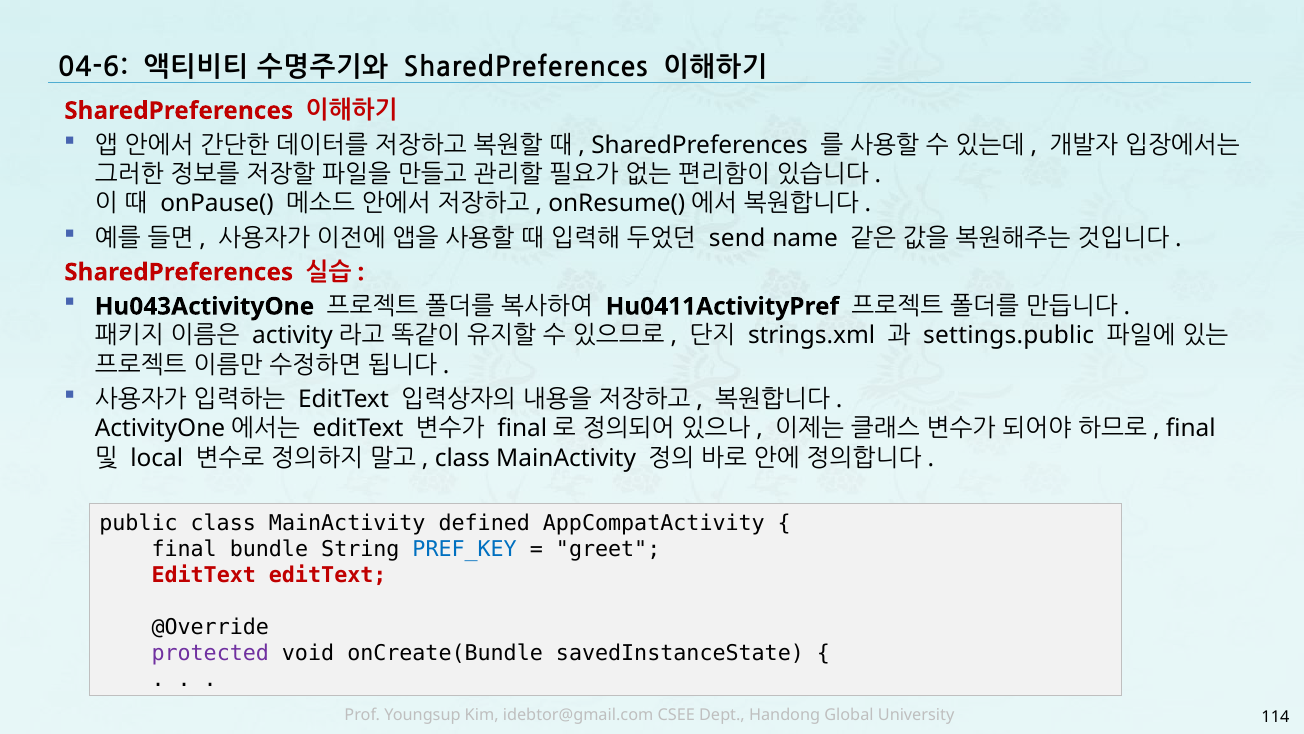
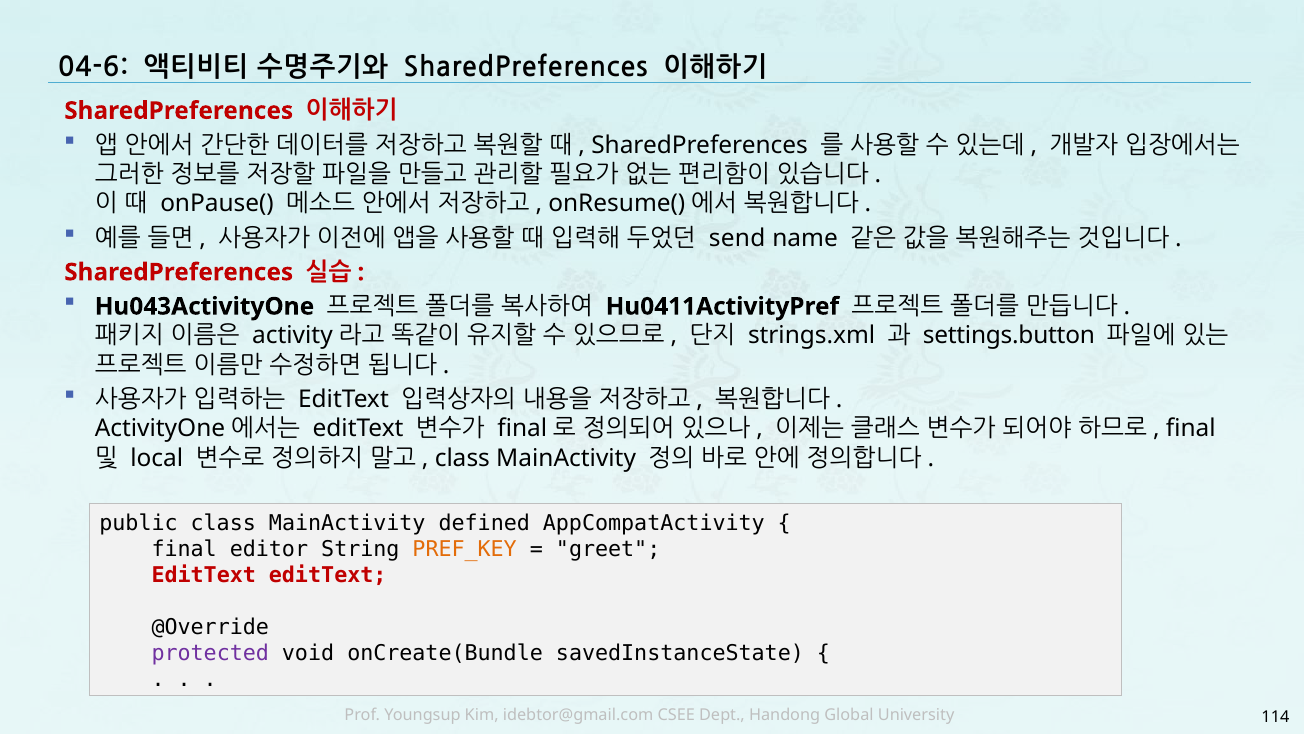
settings.public: settings.public -> settings.button
bundle: bundle -> editor
PREF_KEY colour: blue -> orange
